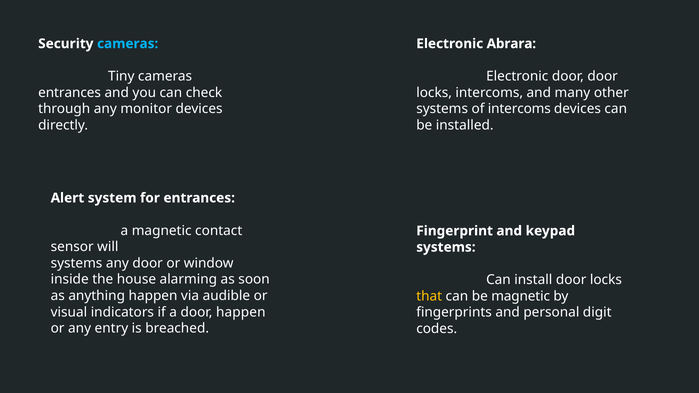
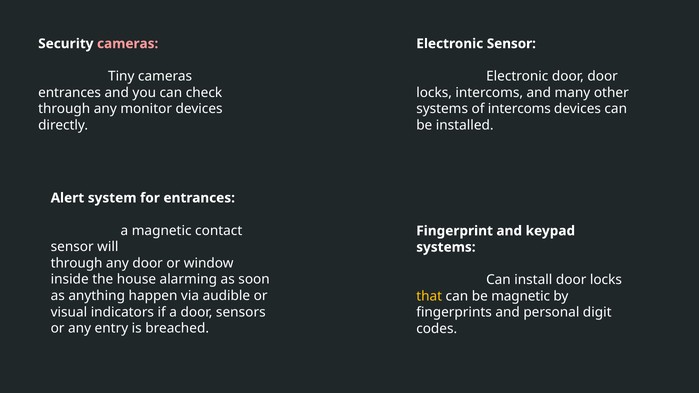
cameras at (128, 44) colour: light blue -> pink
Electronic Abrara: Abrara -> Sensor
systems at (77, 263): systems -> through
door happen: happen -> sensors
